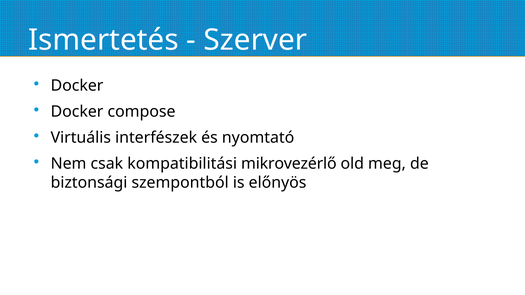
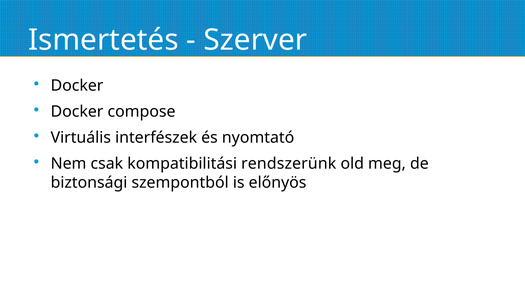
mikrovezérlő: mikrovezérlő -> rendszerünk
